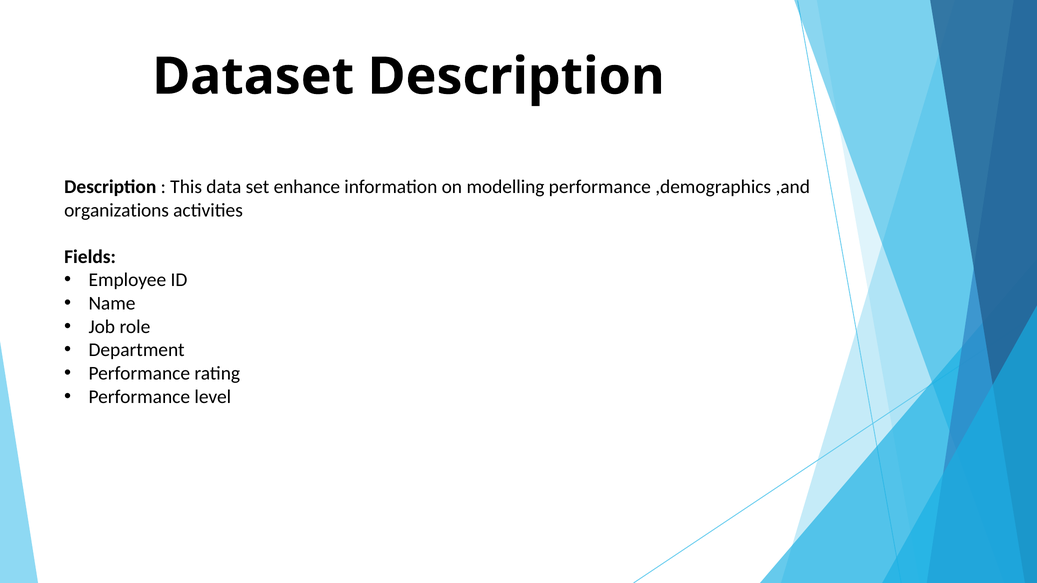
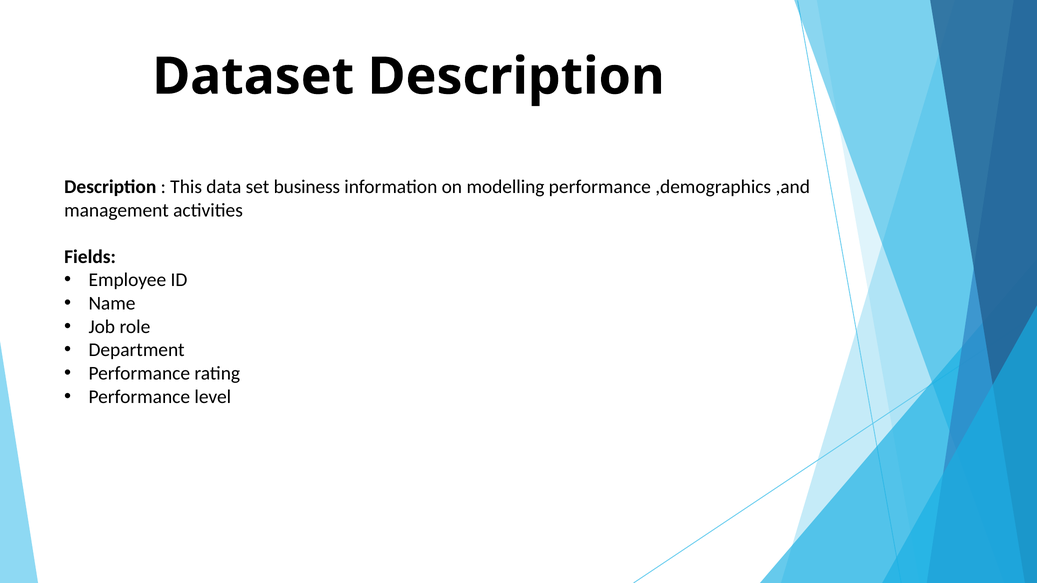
enhance: enhance -> business
organizations: organizations -> management
